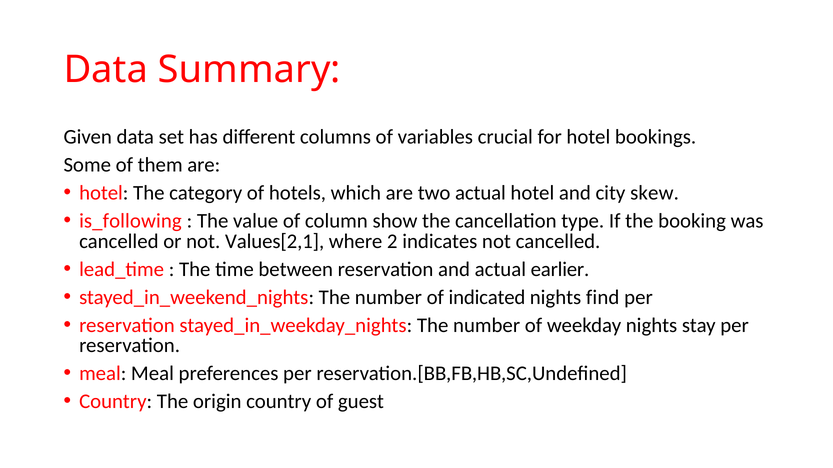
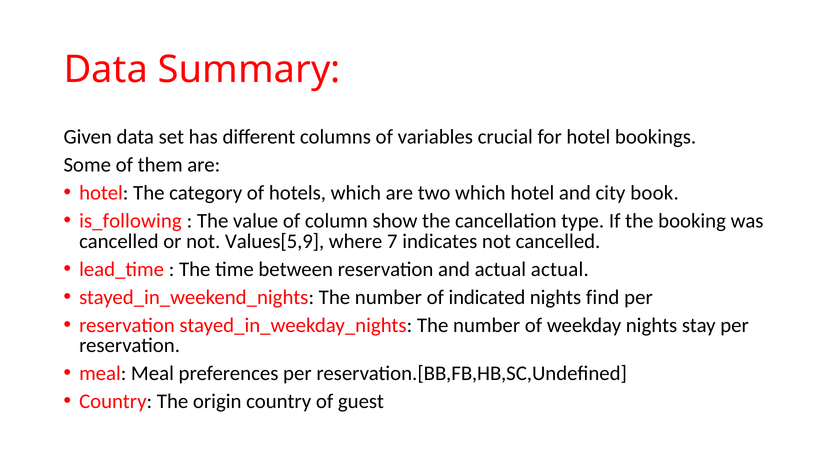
two actual: actual -> which
skew: skew -> book
Values[2,1: Values[2,1 -> Values[5,9
2: 2 -> 7
actual earlier: earlier -> actual
